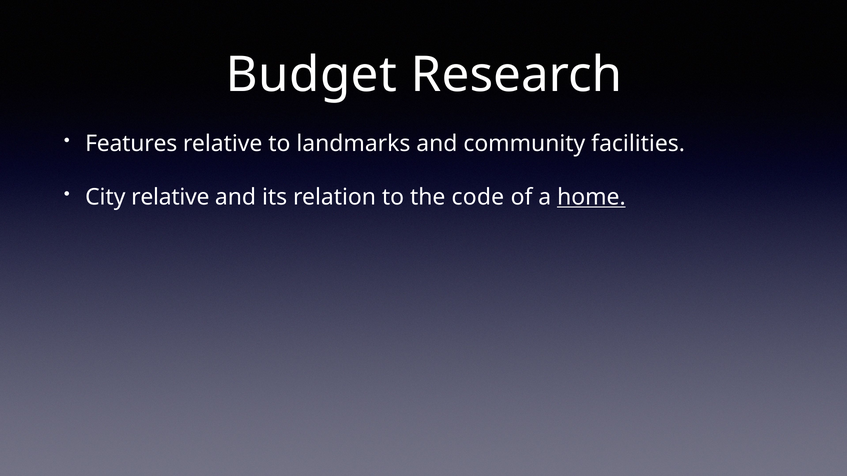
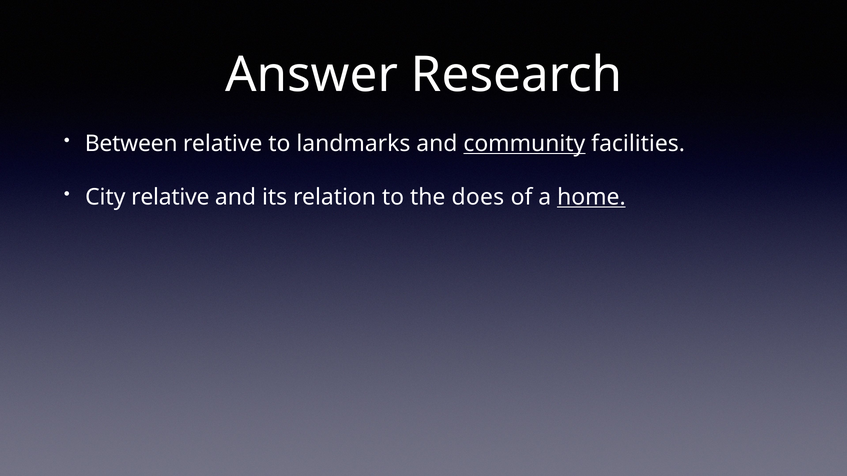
Budget: Budget -> Answer
Features: Features -> Between
community underline: none -> present
code: code -> does
